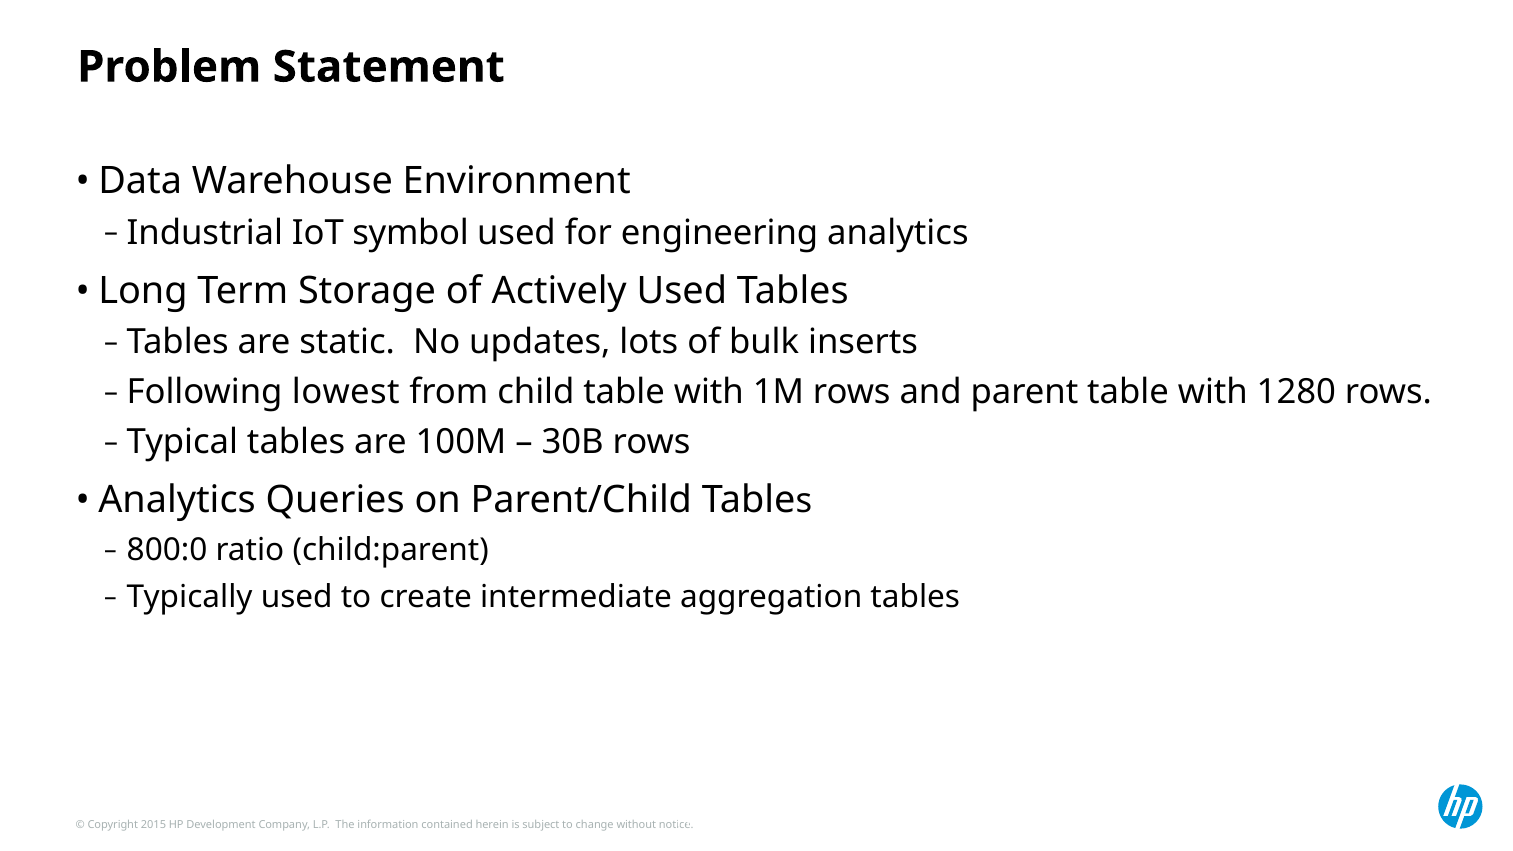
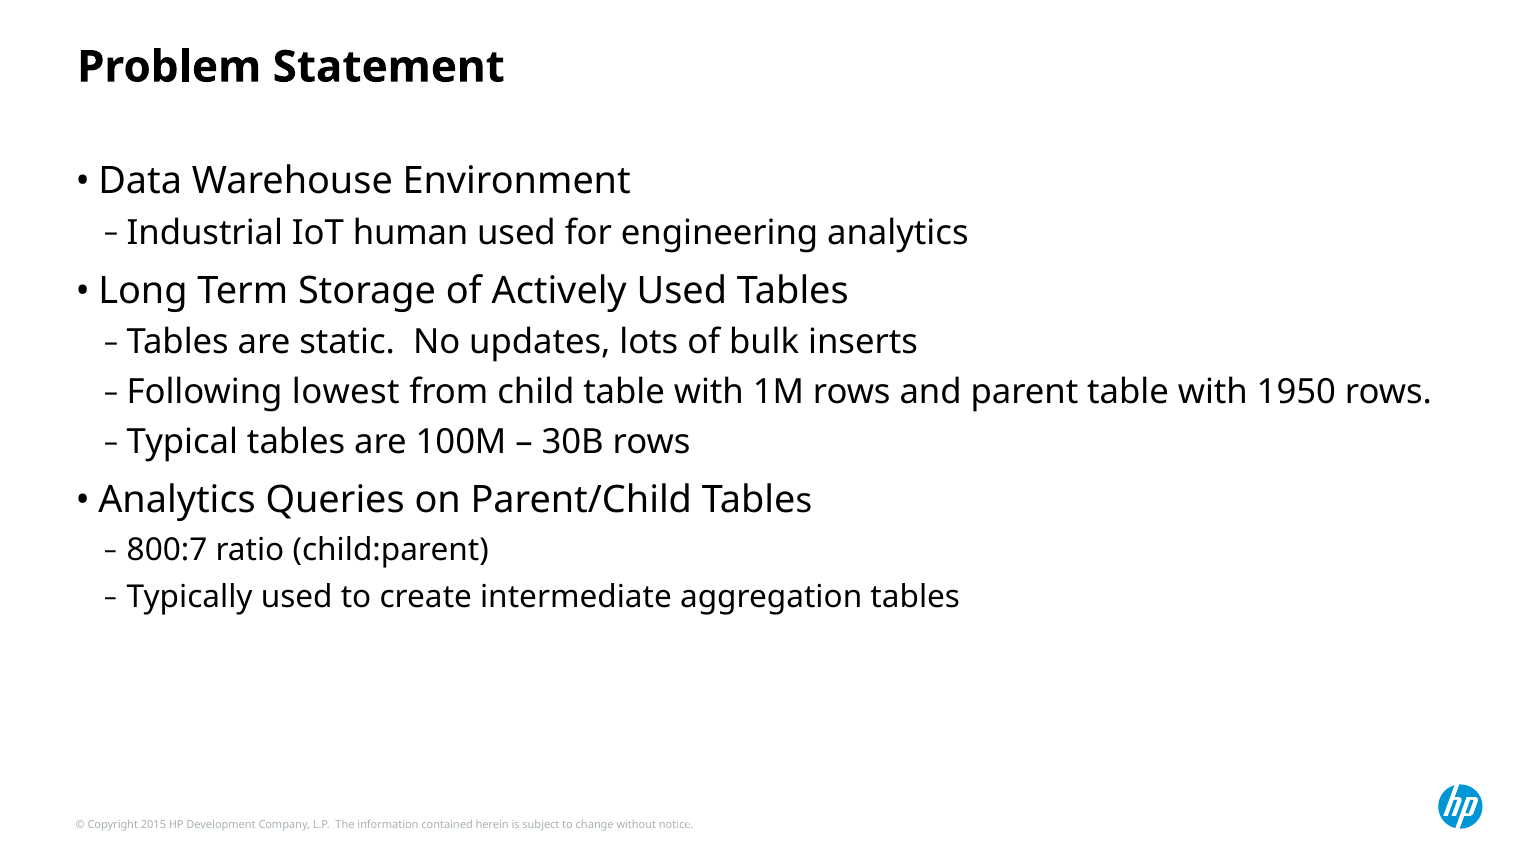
symbol: symbol -> human
1280: 1280 -> 1950
800:0: 800:0 -> 800:7
